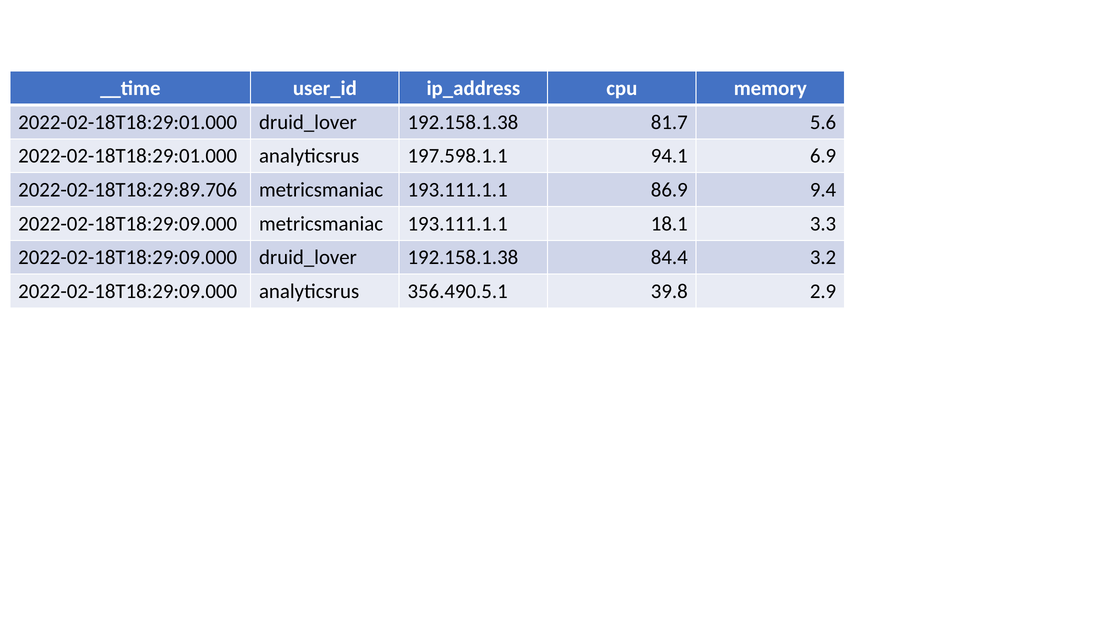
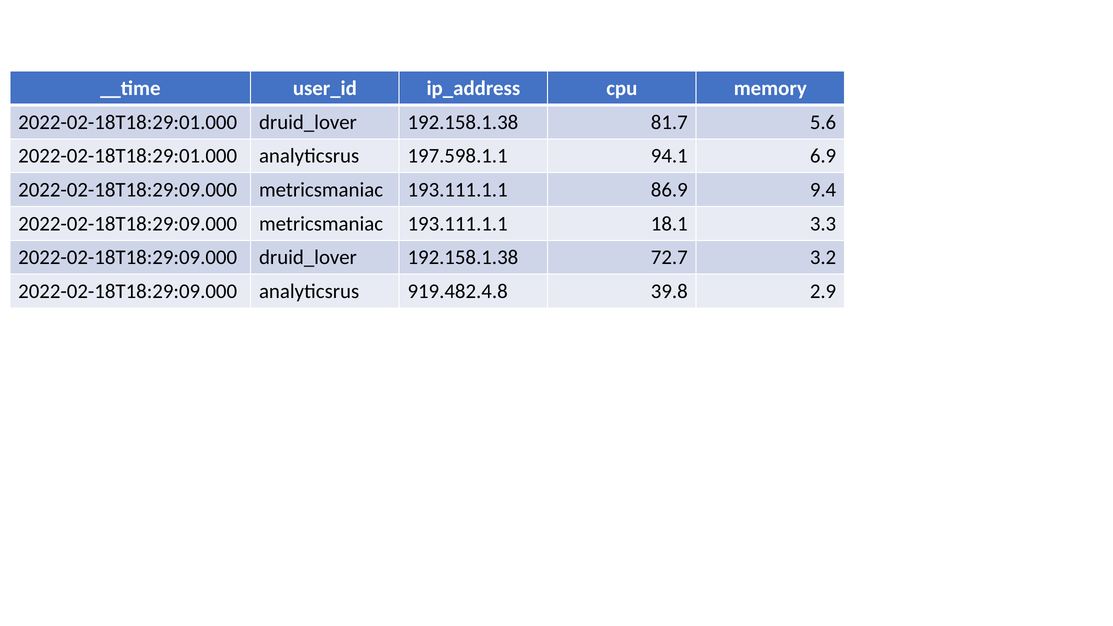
2022-02-18T18:29:89.706 at (128, 190): 2022-02-18T18:29:89.706 -> 2022-02-18T18:29:09.000
84.4: 84.4 -> 72.7
356.490.5.1: 356.490.5.1 -> 919.482.4.8
